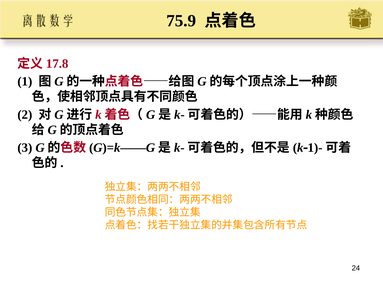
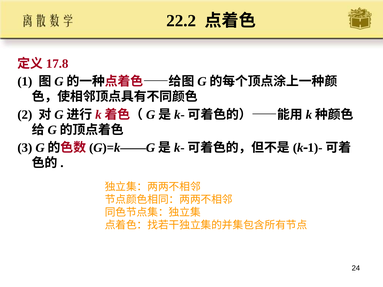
75.9: 75.9 -> 22.2
